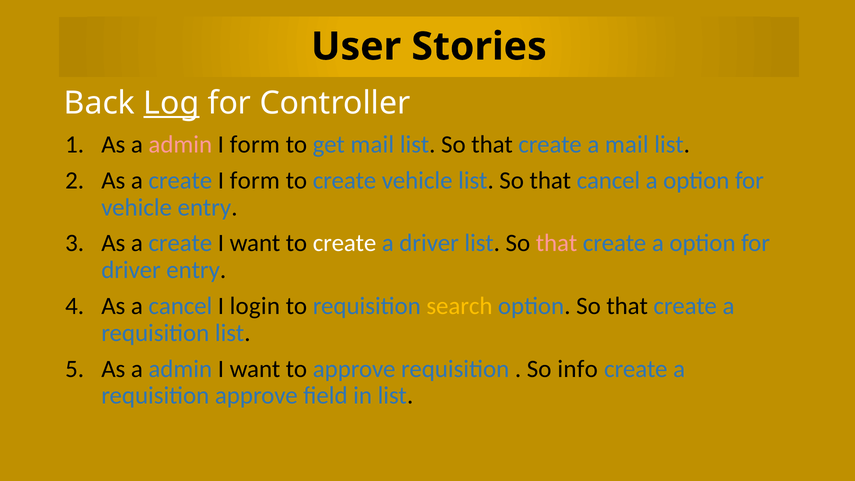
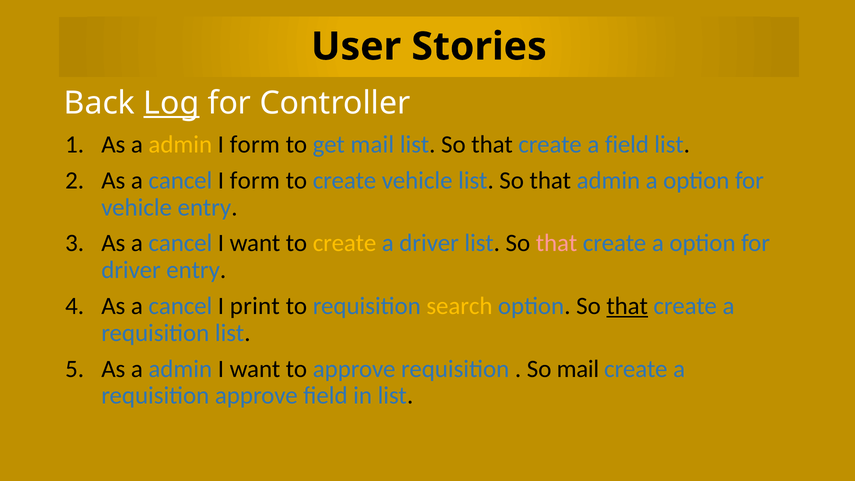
admin at (180, 145) colour: pink -> yellow
a mail: mail -> field
create at (180, 180): create -> cancel
that cancel: cancel -> admin
create at (180, 243): create -> cancel
create at (345, 243) colour: white -> yellow
login: login -> print
that at (627, 306) underline: none -> present
So info: info -> mail
